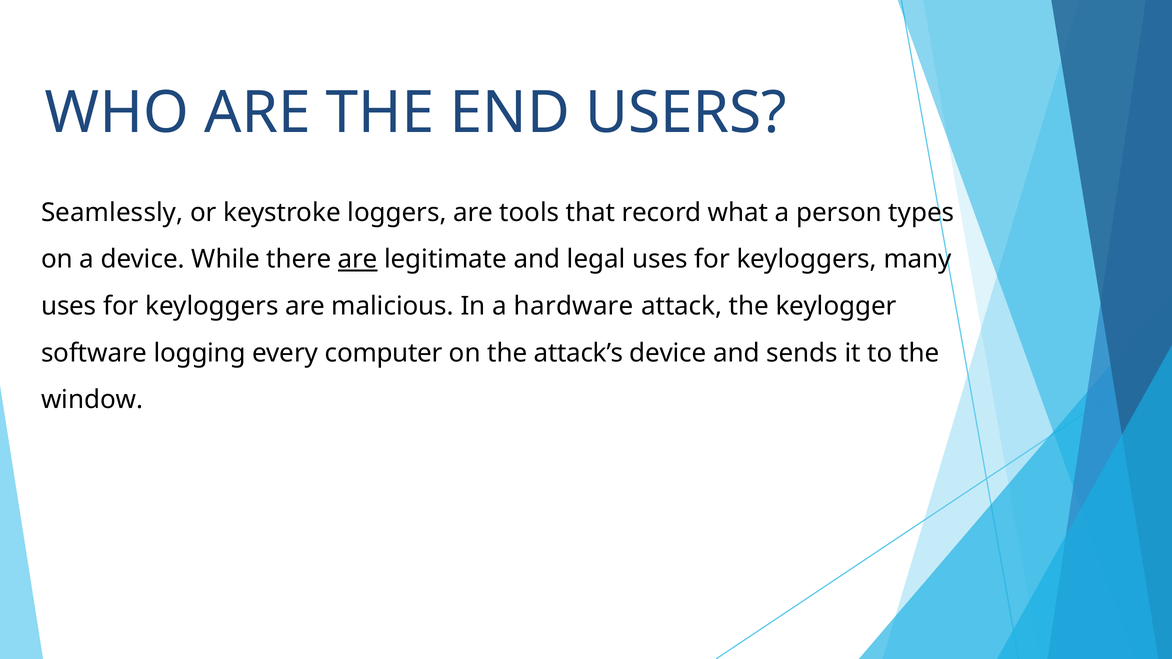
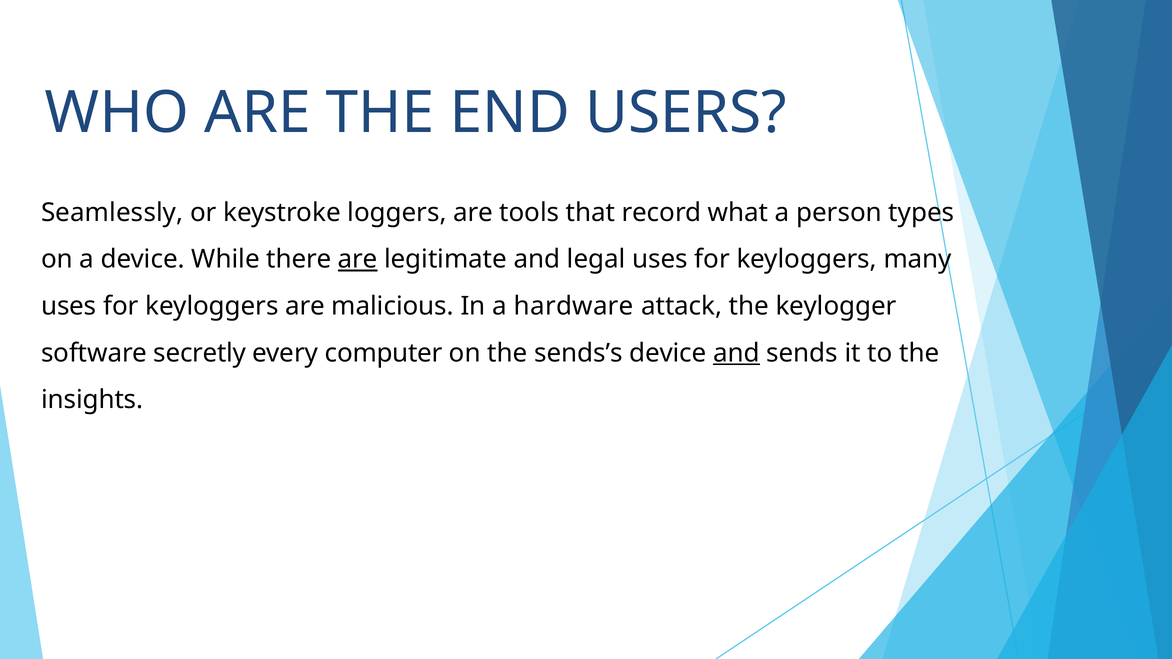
logging: logging -> secretly
attack’s: attack’s -> sends’s
and at (736, 353) underline: none -> present
window: window -> insights
